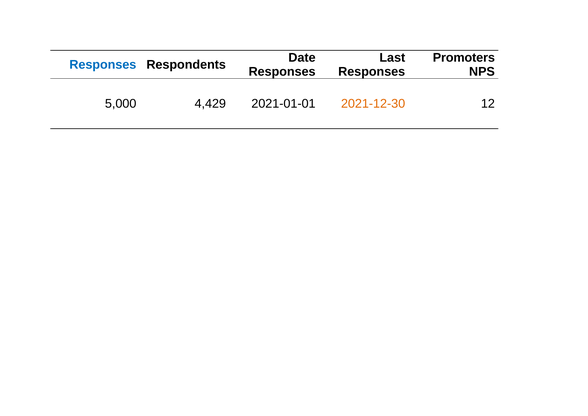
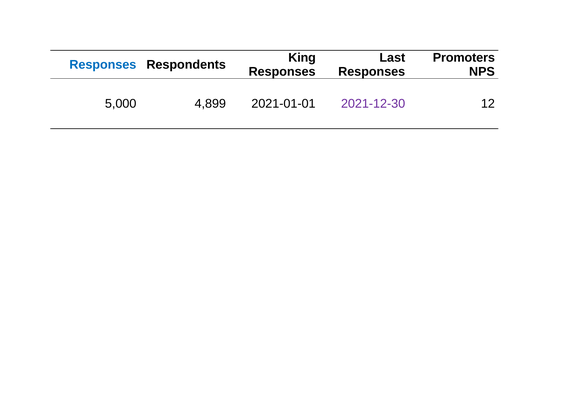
Date: Date -> King
4,429: 4,429 -> 4,899
2021-12-30 colour: orange -> purple
